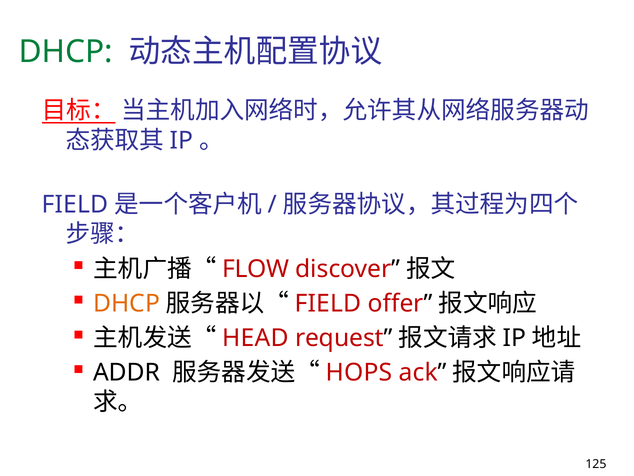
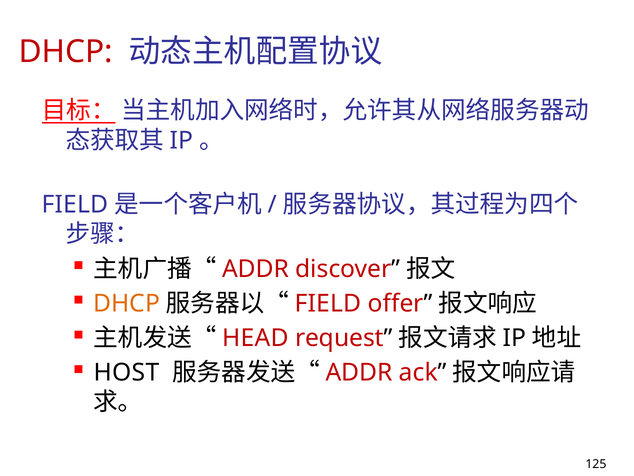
DHCP at (66, 52) colour: green -> red
FLOW at (256, 269): FLOW -> ADDR
ADDR: ADDR -> HOST
HOPS at (359, 372): HOPS -> ADDR
